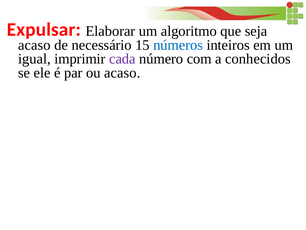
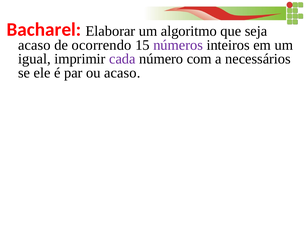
Expulsar: Expulsar -> Bacharel
necessário: necessário -> ocorrendo
números colour: blue -> purple
conhecidos: conhecidos -> necessários
